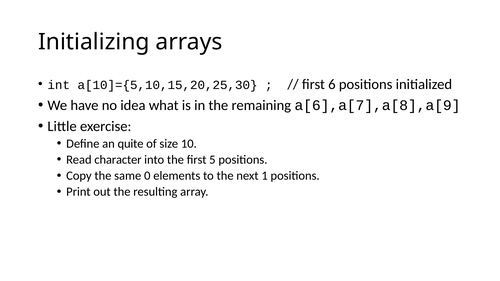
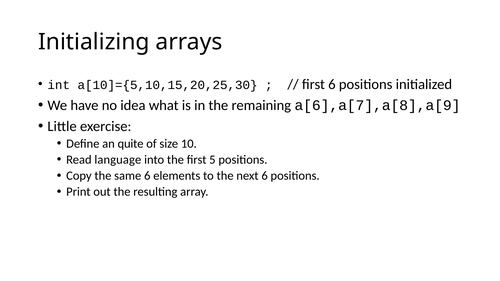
character: character -> language
same 0: 0 -> 6
next 1: 1 -> 6
